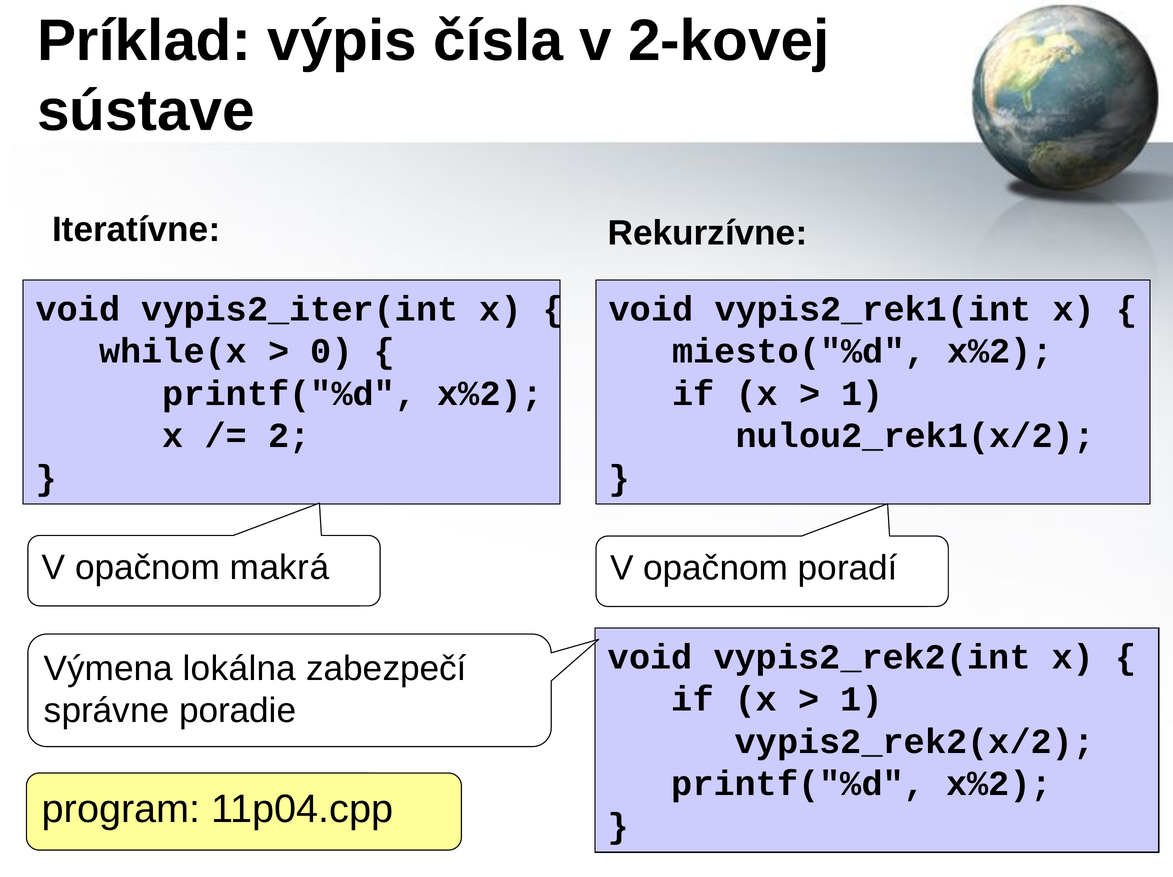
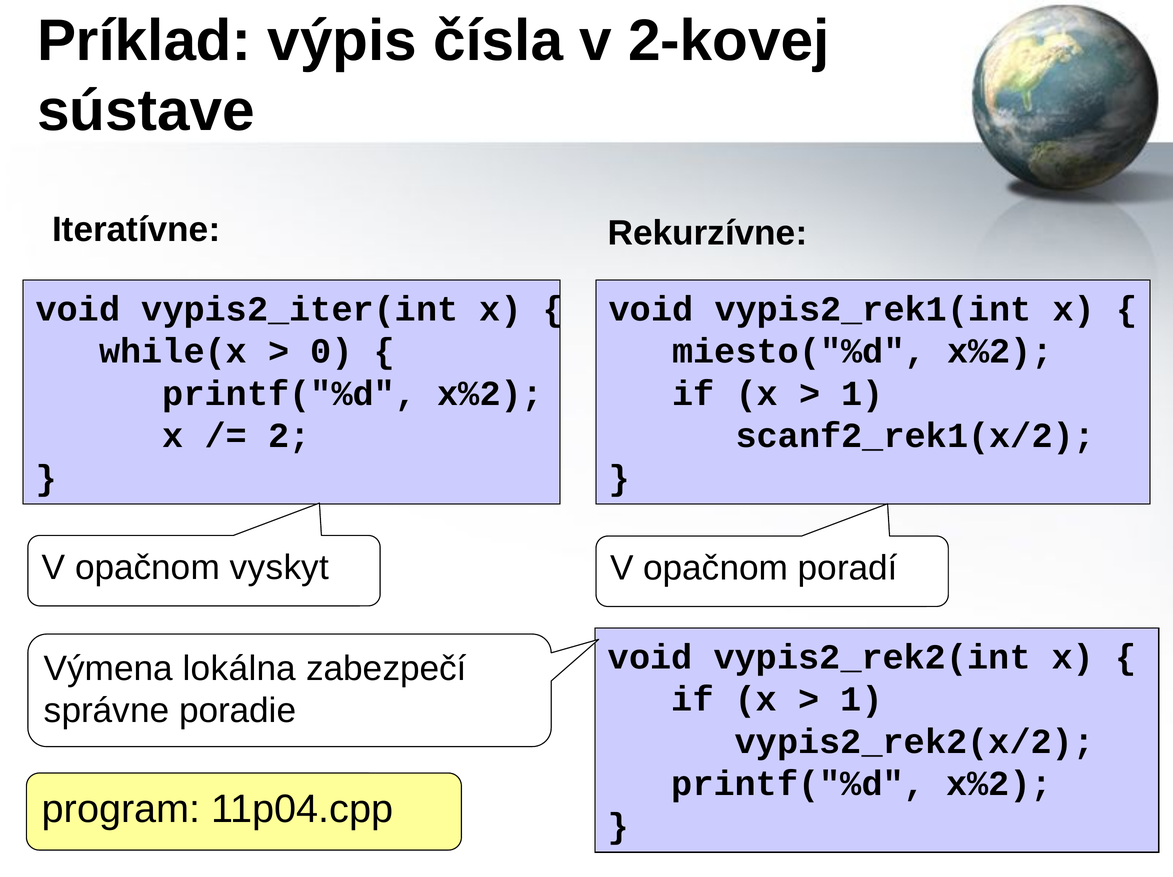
nulou2_rek1(x/2: nulou2_rek1(x/2 -> scanf2_rek1(x/2
makrá: makrá -> vyskyt
